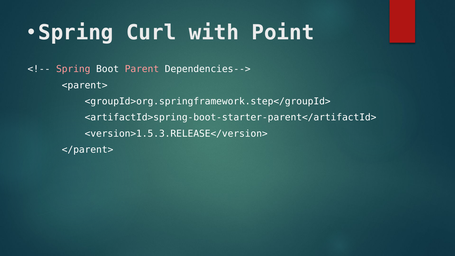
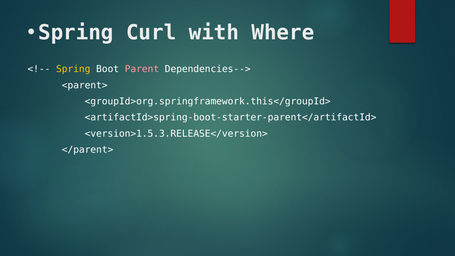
Point: Point -> Where
Spring at (73, 69) colour: pink -> yellow
<groupId>org.springframework.step</groupId>: <groupId>org.springframework.step</groupId> -> <groupId>org.springframework.this</groupId>
